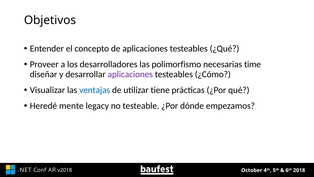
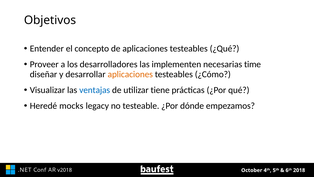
polimorfismo: polimorfismo -> implementen
aplicaciones at (130, 74) colour: purple -> orange
mente: mente -> mocks
